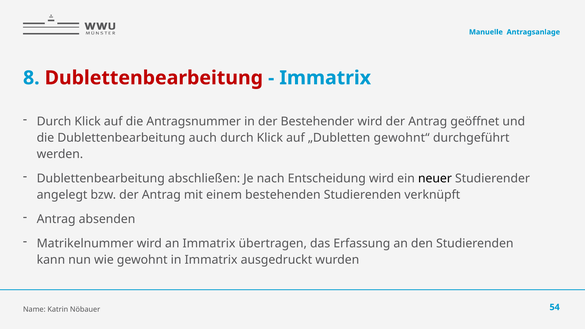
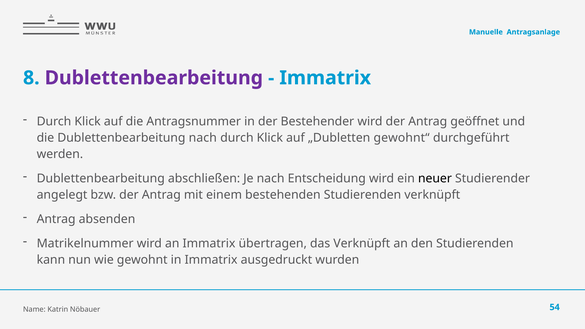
Dublettenbearbeitung at (154, 78) colour: red -> purple
Dublettenbearbeitung auch: auch -> nach
das Erfassung: Erfassung -> Verknüpft
